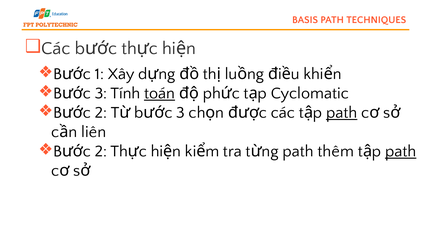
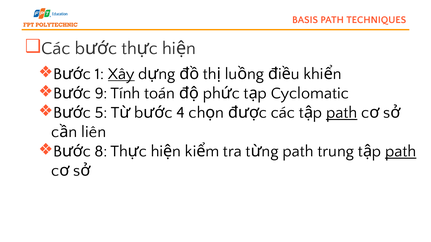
Xây underline: none -> present
3 at (101, 93): 3 -> 9
toán underline: present -> none
2 at (101, 113): 2 -> 5
3 at (181, 113): 3 -> 4
2 at (101, 151): 2 -> 8
thêm: thêm -> trung
